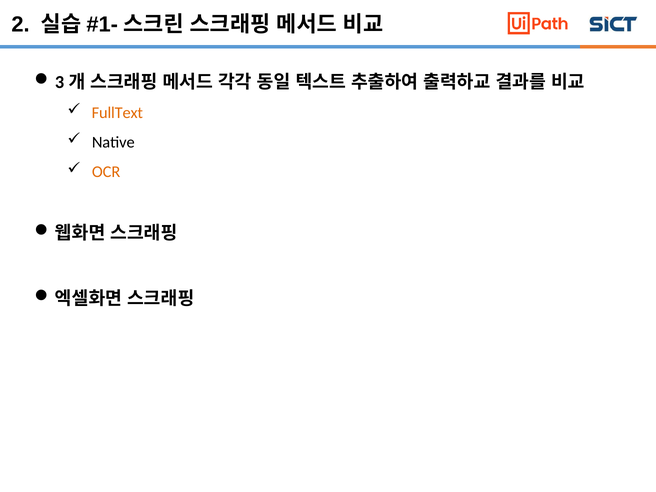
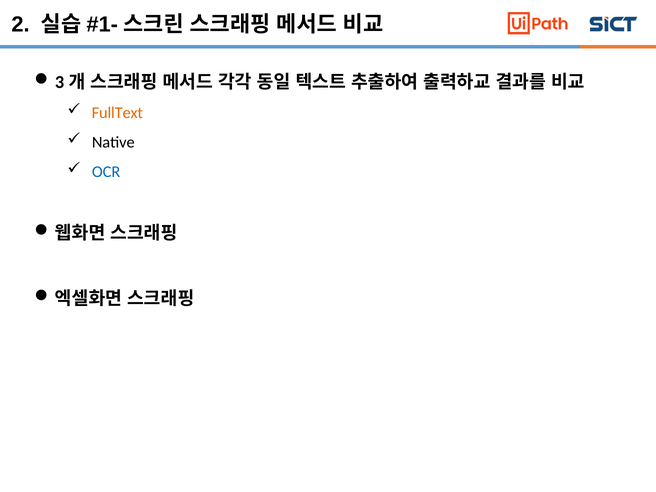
OCR colour: orange -> blue
